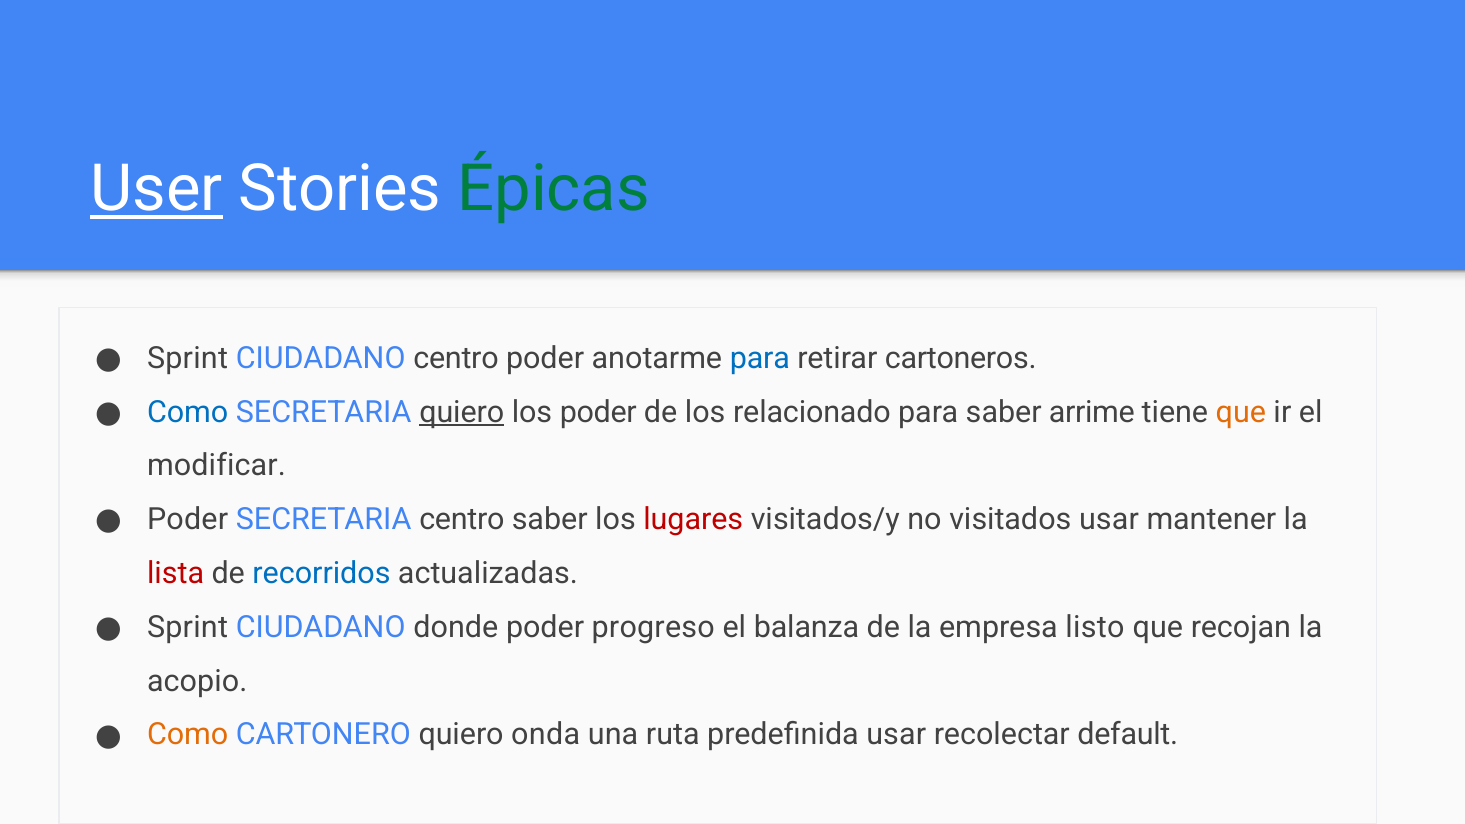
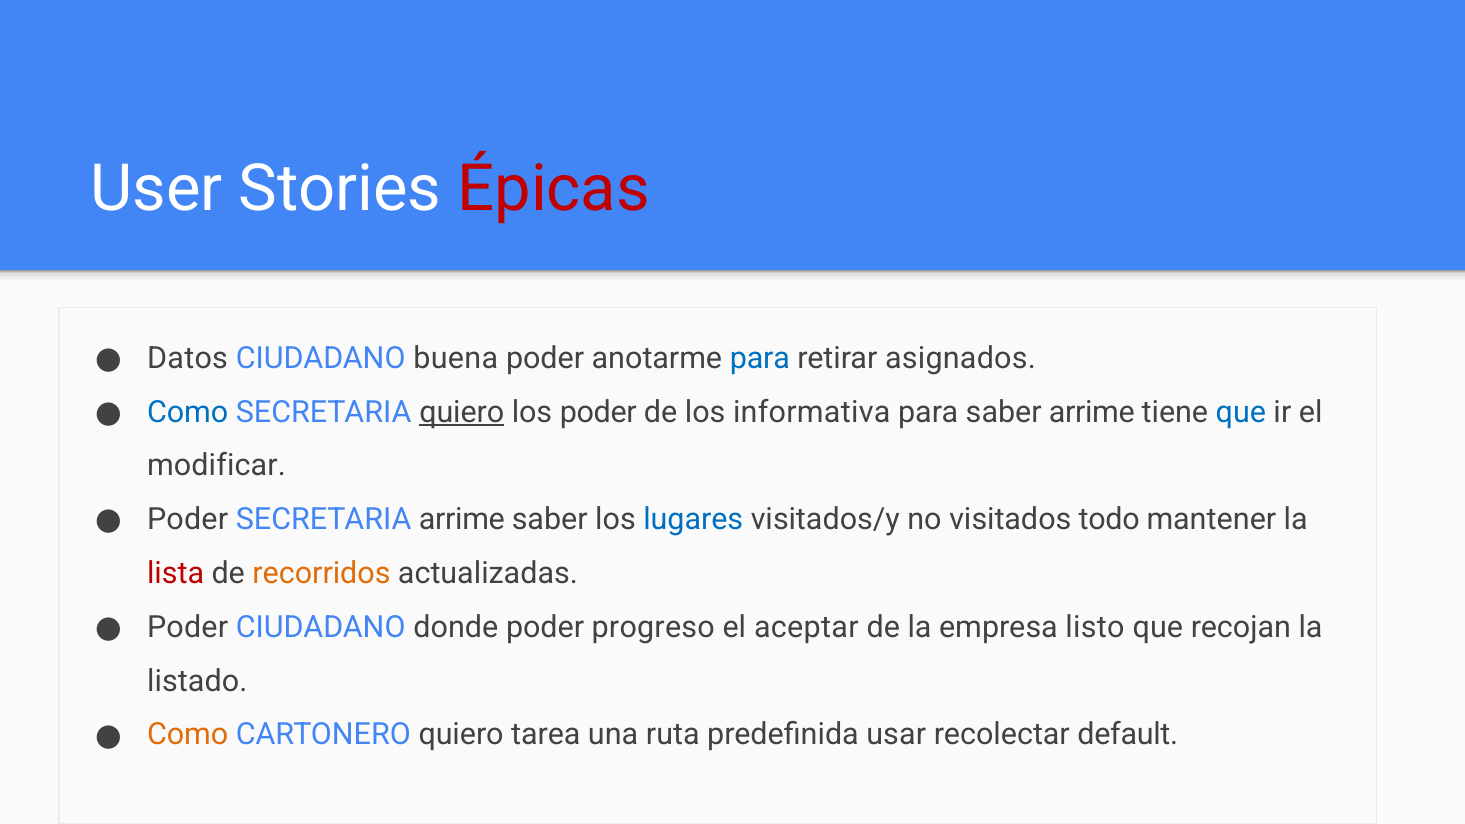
User underline: present -> none
Épicas colour: green -> red
Sprint at (188, 358): Sprint -> Datos
CIUDADANO centro: centro -> buena
cartoneros: cartoneros -> asignados
relacionado: relacionado -> informativa
que at (1241, 412) colour: orange -> blue
SECRETARIA centro: centro -> arrime
lugares colour: red -> blue
visitados usar: usar -> todo
recorridos colour: blue -> orange
Sprint at (188, 627): Sprint -> Poder
balanza: balanza -> aceptar
acopio: acopio -> listado
onda: onda -> tarea
